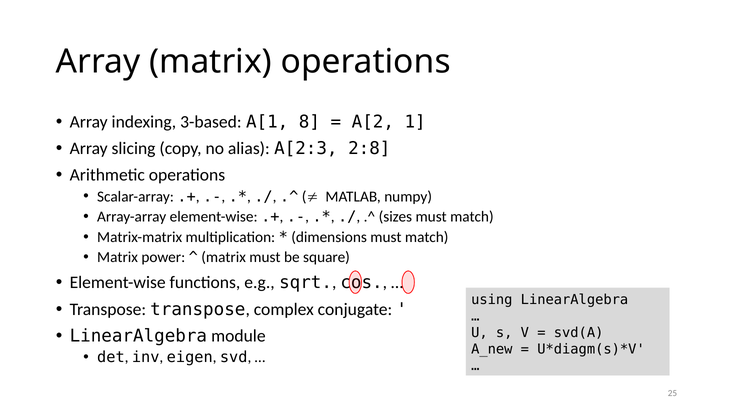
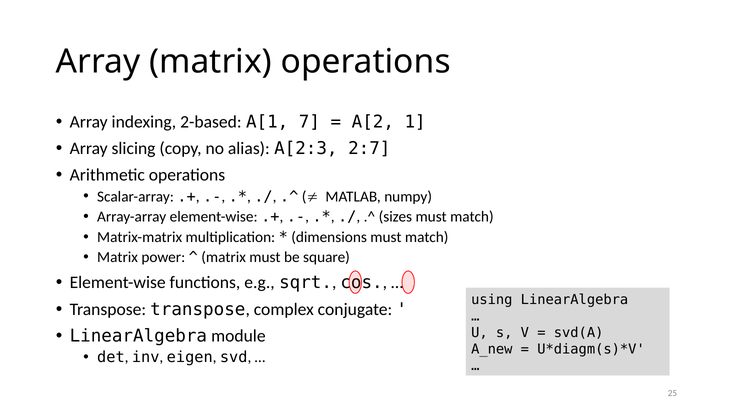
3-based: 3-based -> 2-based
8: 8 -> 7
2:8: 2:8 -> 2:7
